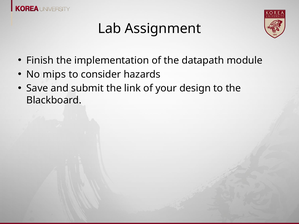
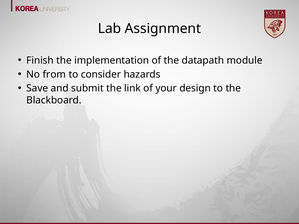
mips: mips -> from
